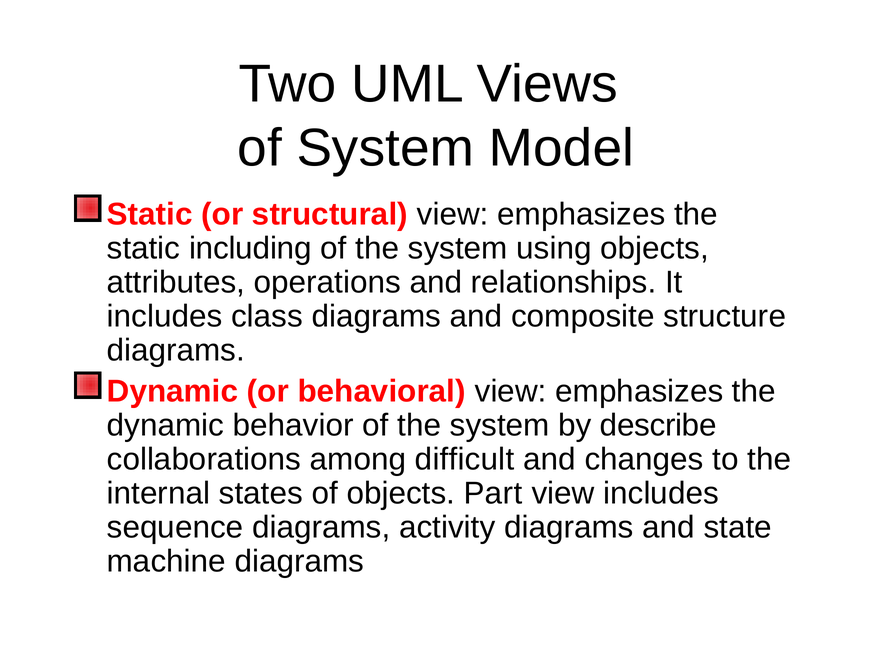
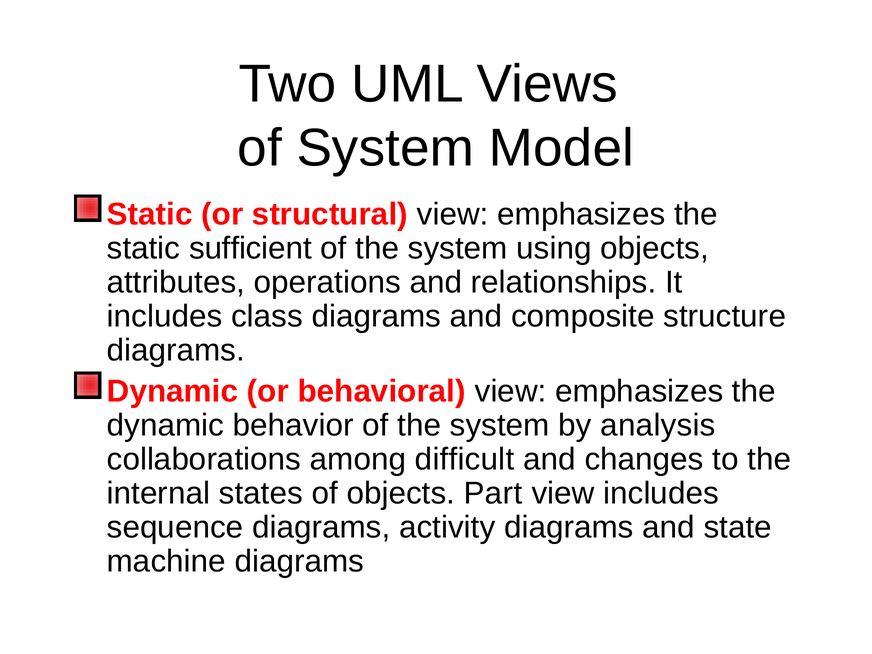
including: including -> sufficient
describe: describe -> analysis
